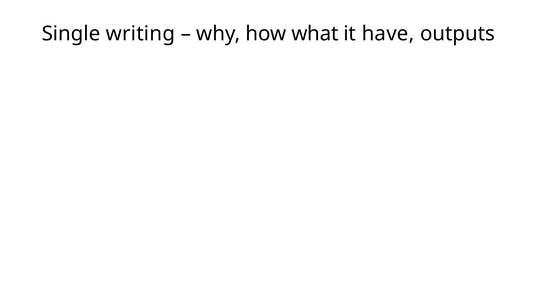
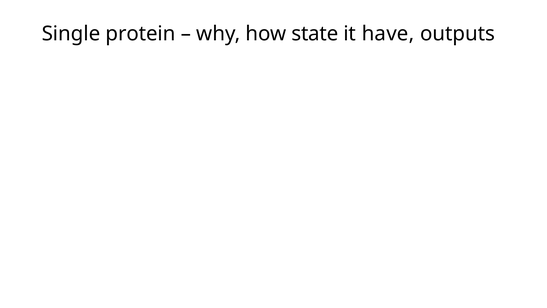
writing: writing -> protein
what: what -> state
